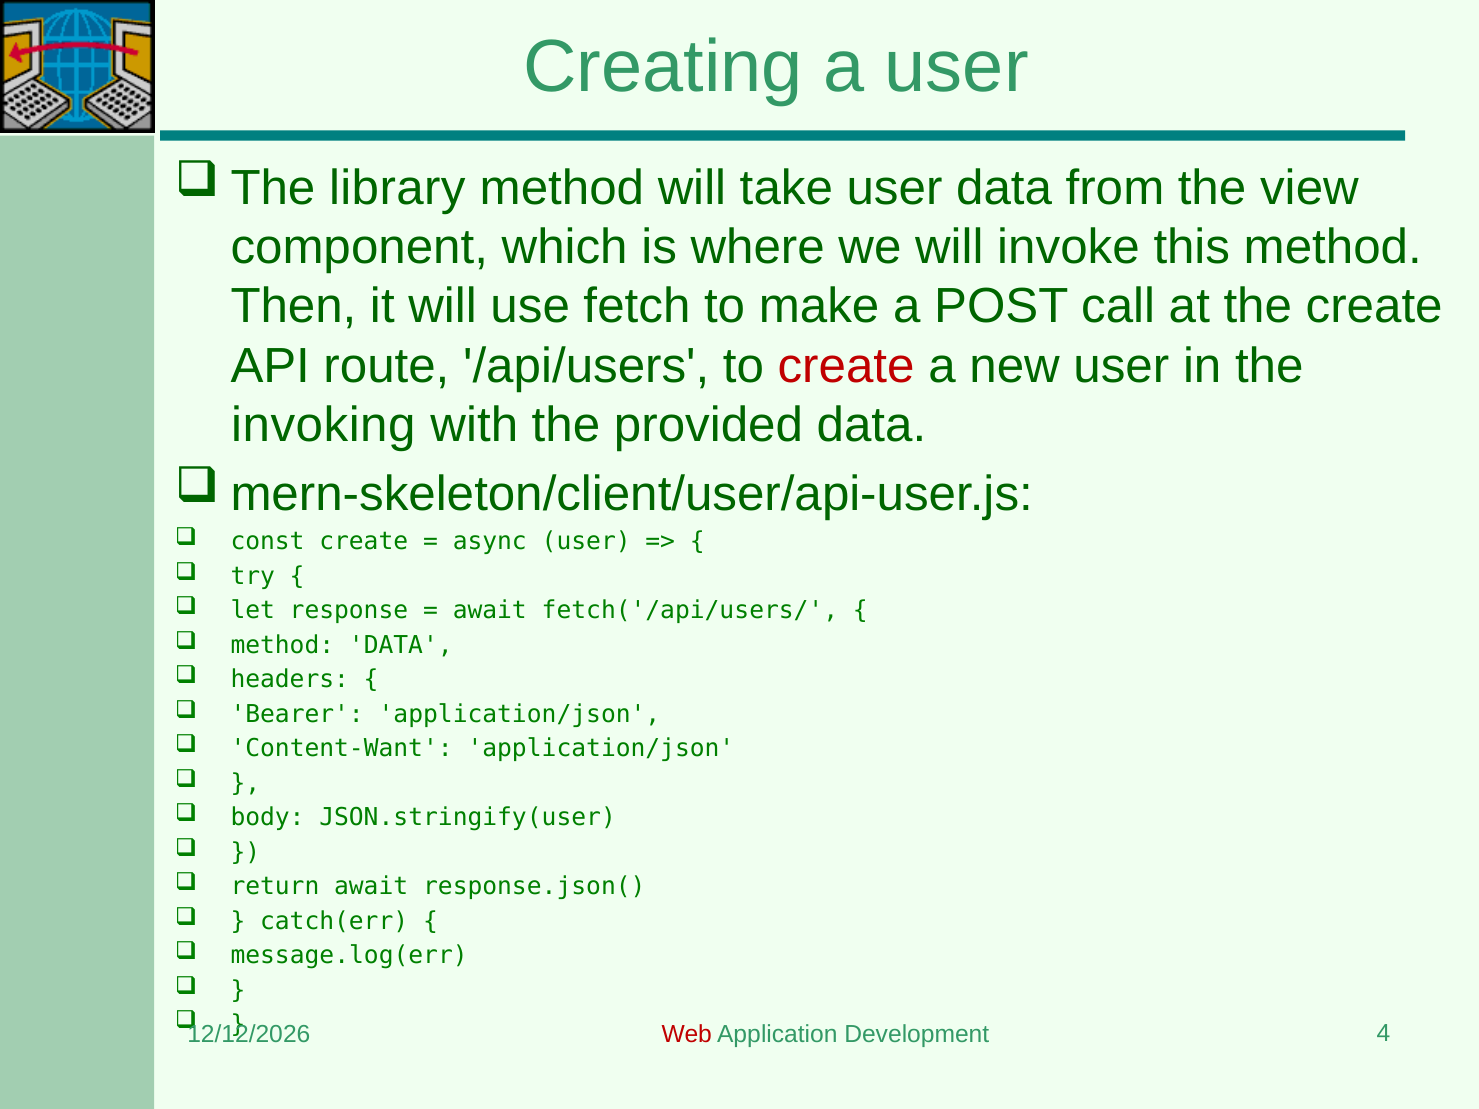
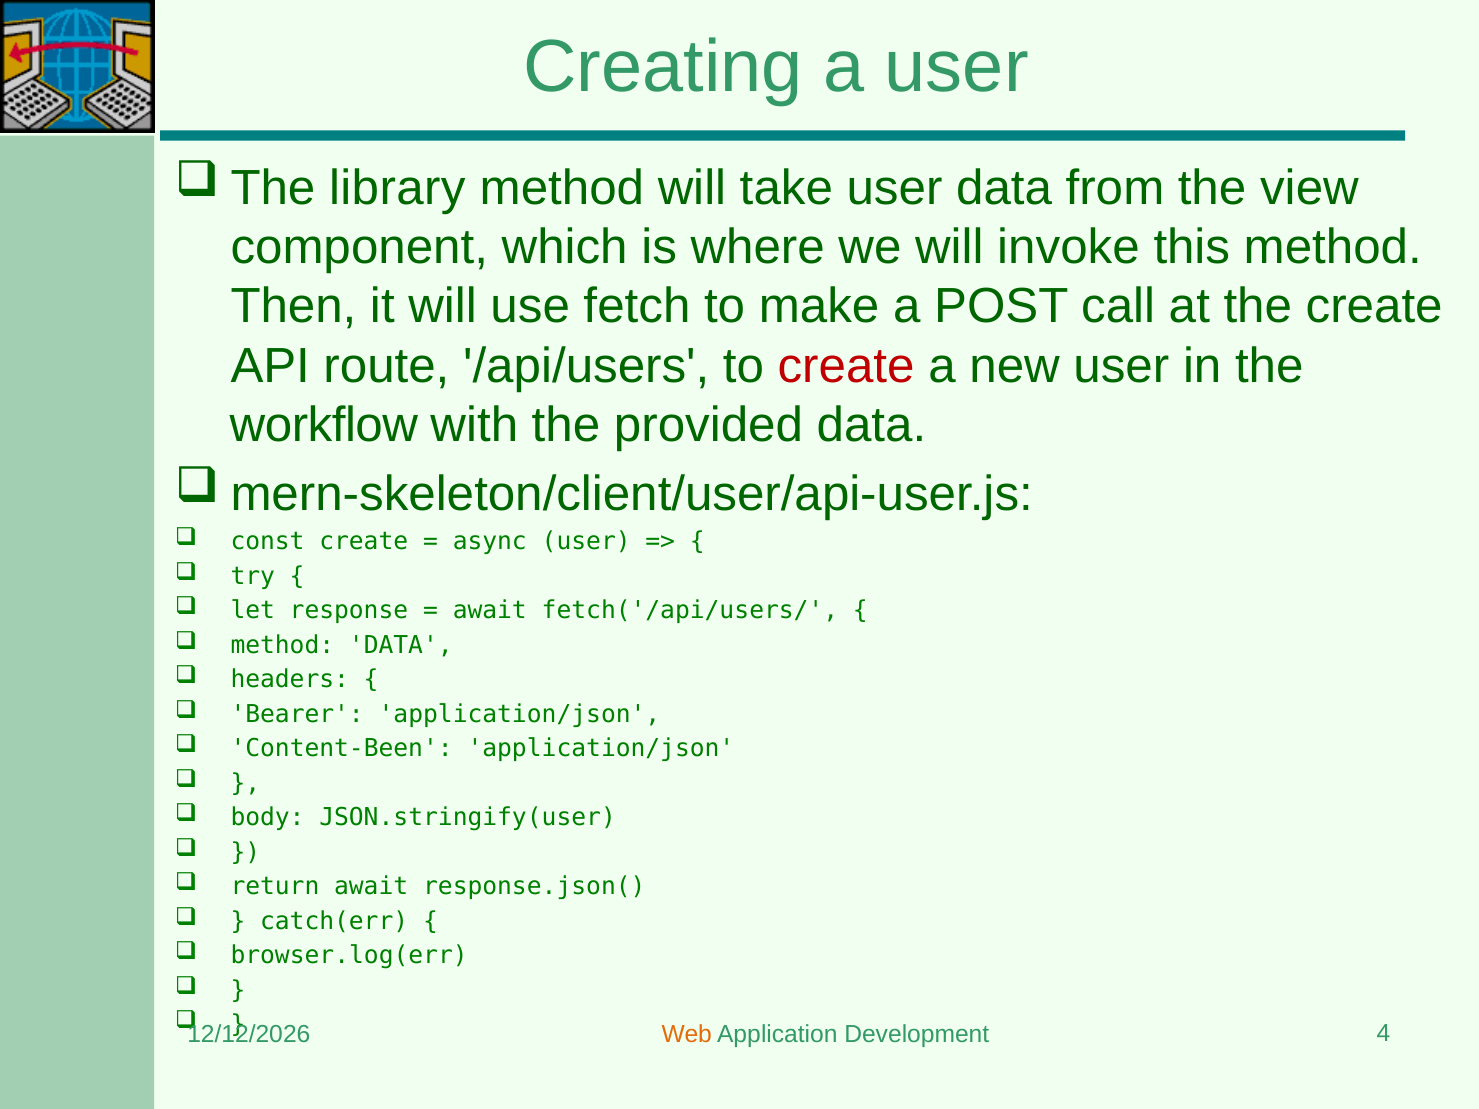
invoking: invoking -> workflow
Content-Want: Content-Want -> Content-Been
message.log(err: message.log(err -> browser.log(err
Web colour: red -> orange
